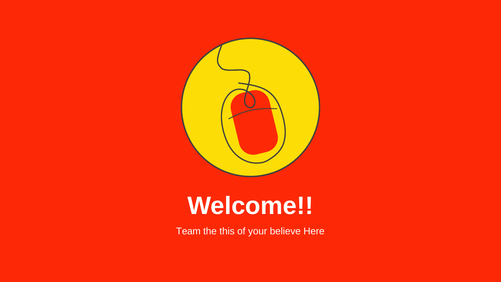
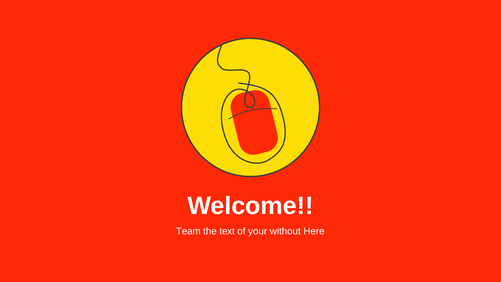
this: this -> text
believe: believe -> without
